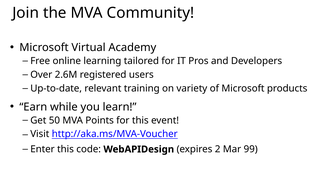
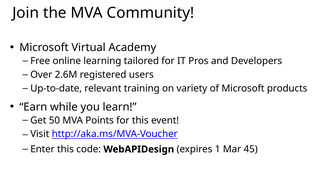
2: 2 -> 1
99: 99 -> 45
